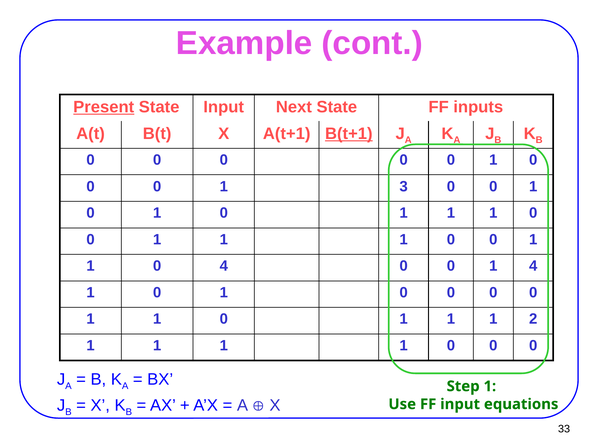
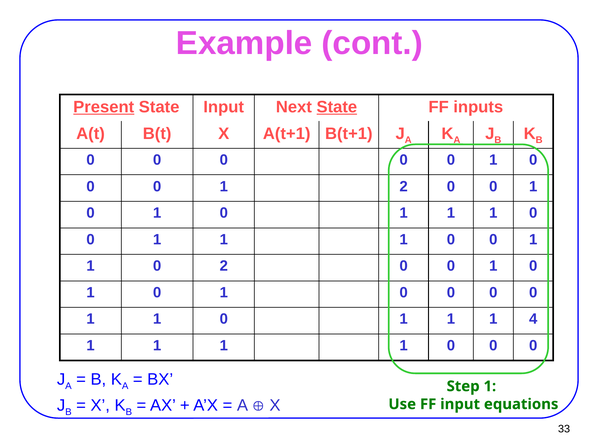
State at (337, 107) underline: none -> present
B(t+1 underline: present -> none
1 3: 3 -> 2
0 4: 4 -> 2
4 at (533, 266): 4 -> 0
2: 2 -> 4
